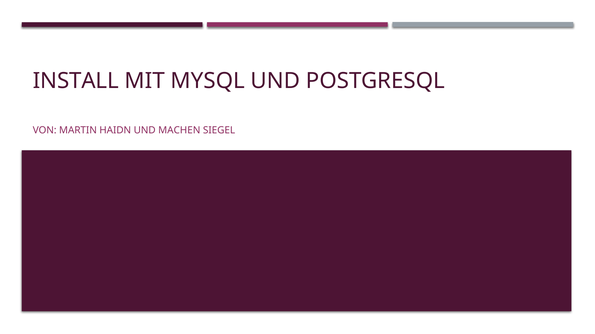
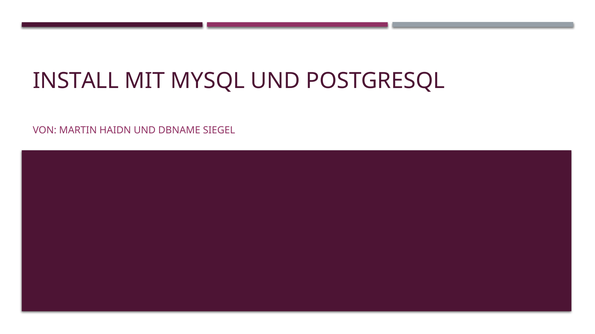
MACHEN: MACHEN -> DBNAME
